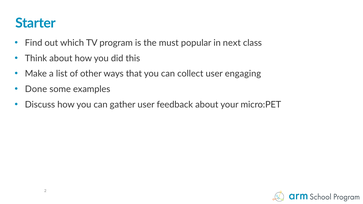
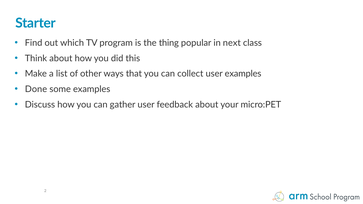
must: must -> thing
user engaging: engaging -> examples
